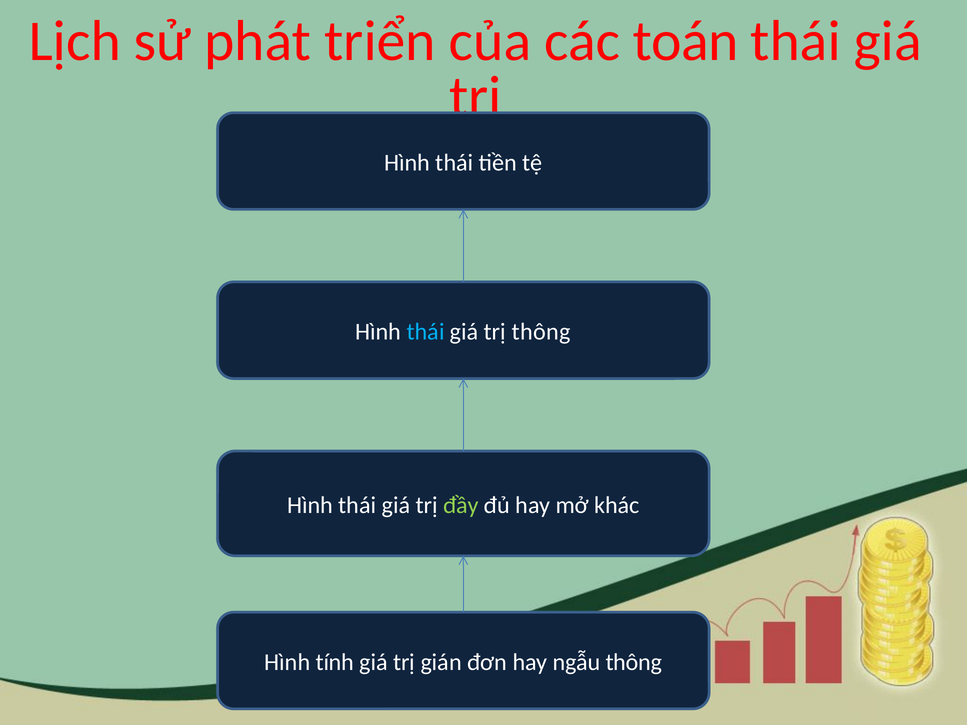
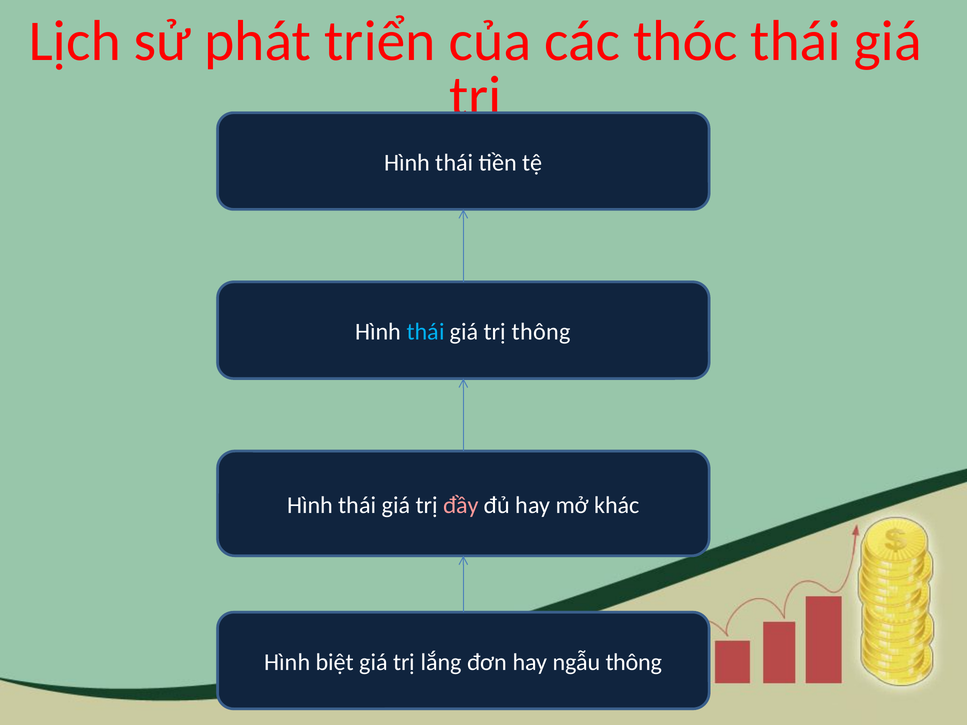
toán: toán -> thóc
đầy colour: light green -> pink
tính: tính -> biệt
gián: gián -> lắng
